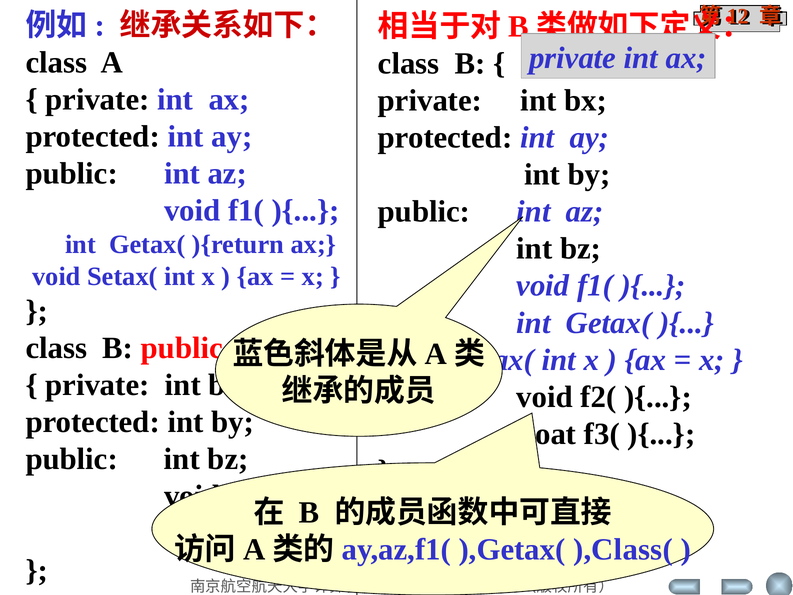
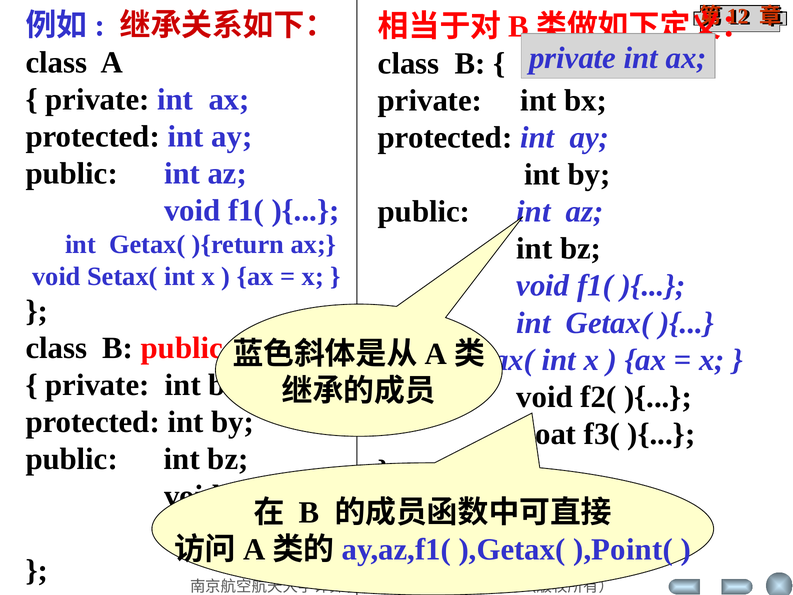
),Class(: ),Class( -> ),Point(
